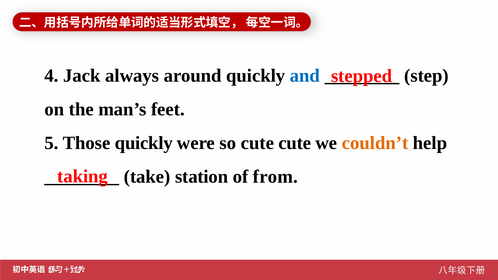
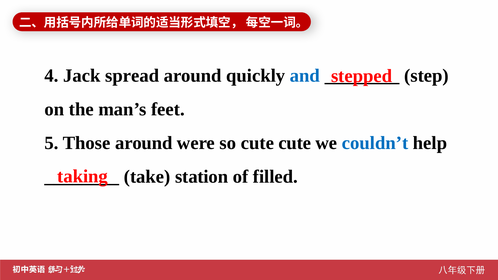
always: always -> spread
Those quickly: quickly -> around
couldn’t colour: orange -> blue
from: from -> filled
